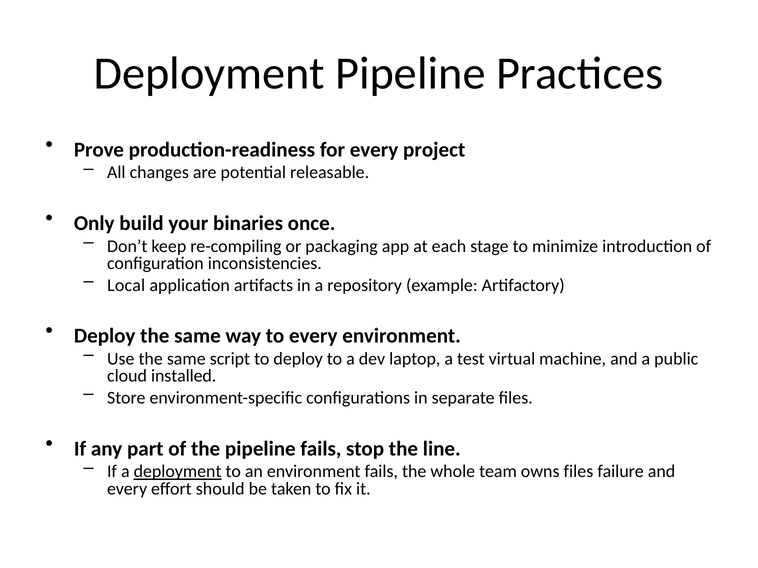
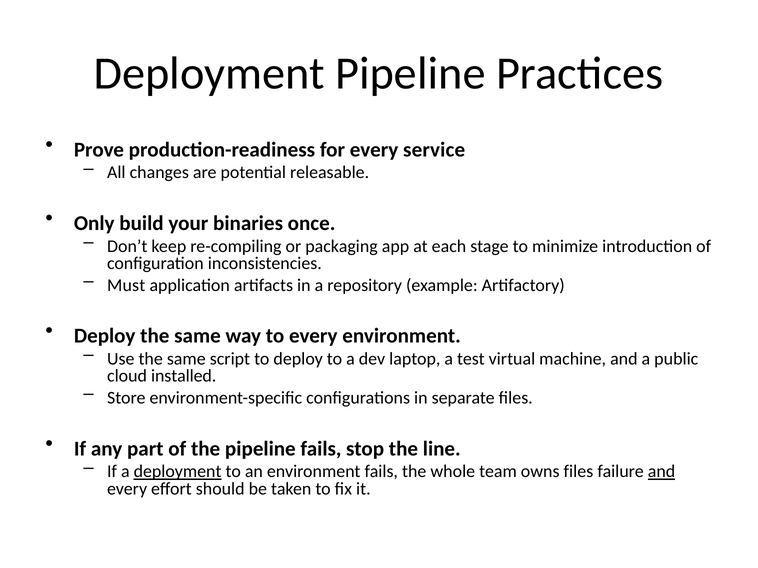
project: project -> service
Local: Local -> Must
and at (661, 472) underline: none -> present
